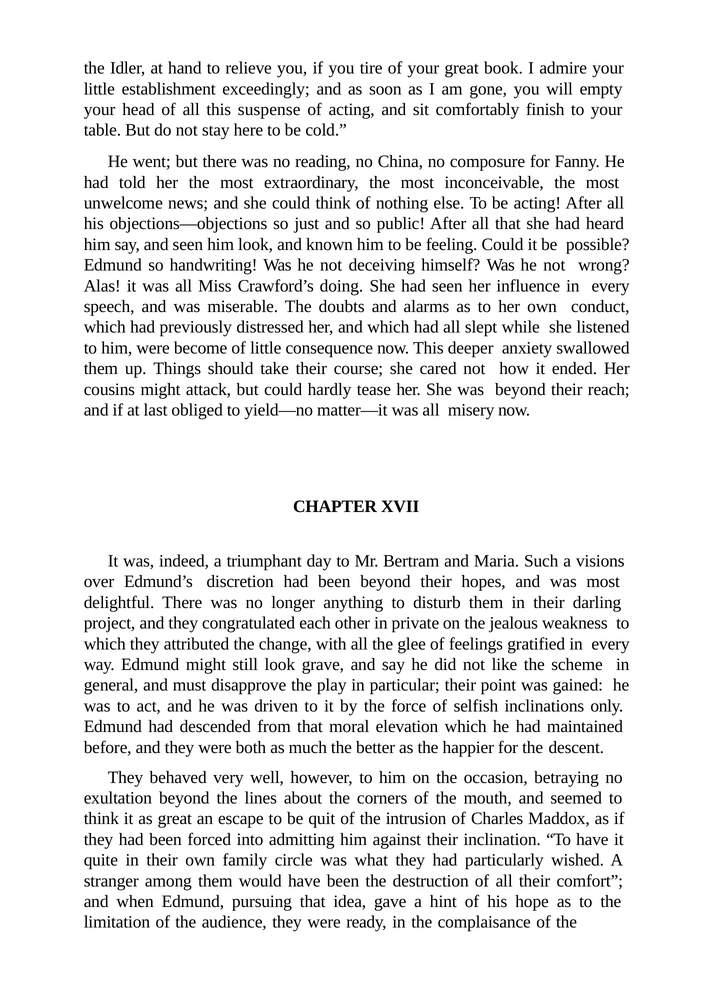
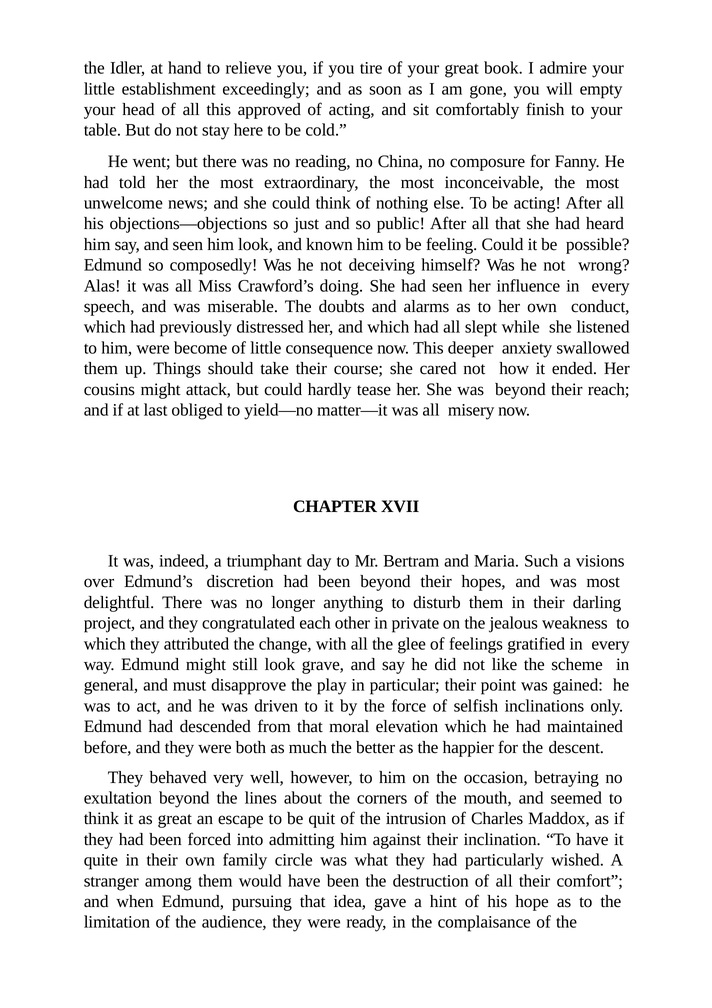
suspense: suspense -> approved
handwriting: handwriting -> composedly
